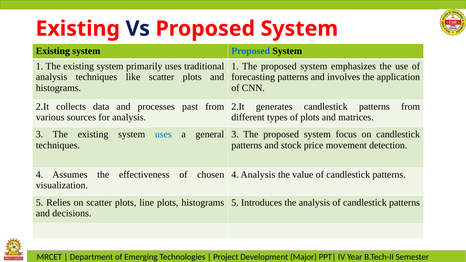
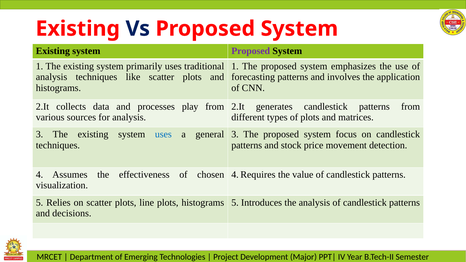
Proposed at (251, 51) colour: blue -> purple
past: past -> play
4 Analysis: Analysis -> Requires
